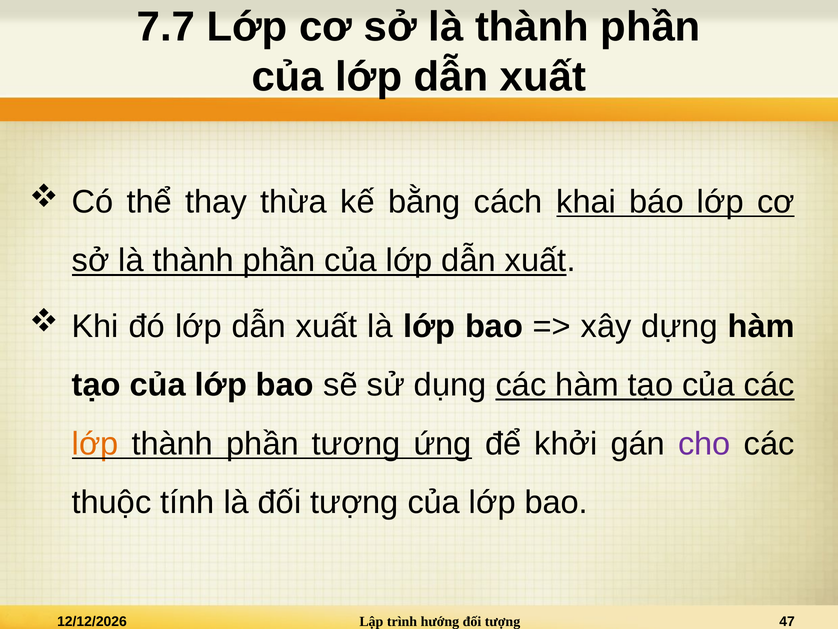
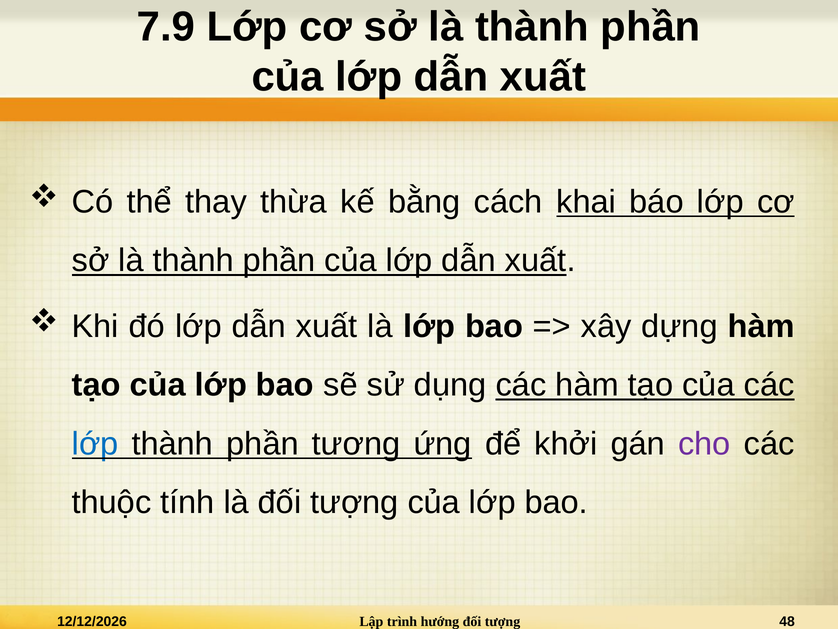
7.7: 7.7 -> 7.9
lớp at (95, 444) colour: orange -> blue
47: 47 -> 48
